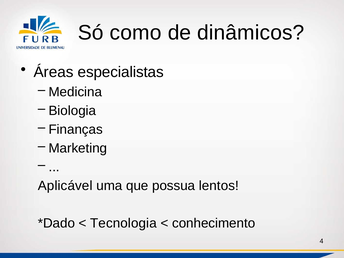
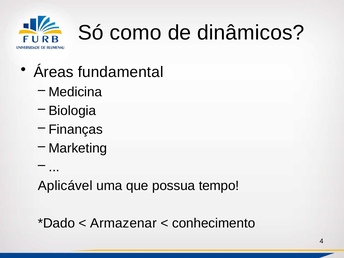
especialistas: especialistas -> fundamental
lentos: lentos -> tempo
Tecnologia: Tecnologia -> Armazenar
